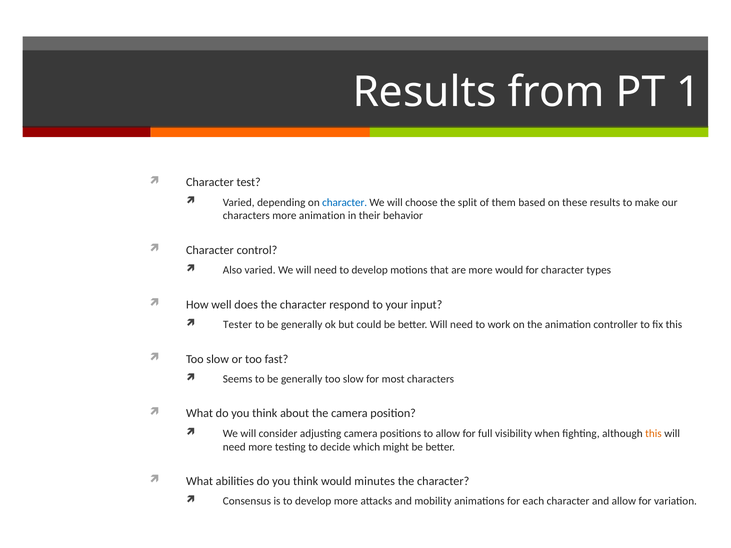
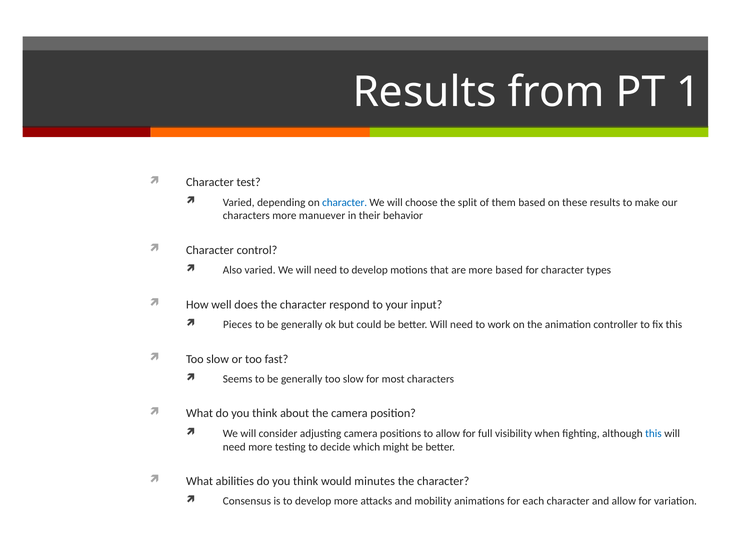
more animation: animation -> manuever
more would: would -> based
Tester: Tester -> Pieces
this at (653, 434) colour: orange -> blue
